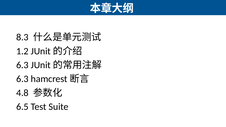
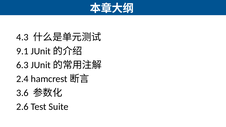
8.3: 8.3 -> 4.3
1.2: 1.2 -> 9.1
6.3 at (22, 79): 6.3 -> 2.4
4.8: 4.8 -> 3.6
6.5: 6.5 -> 2.6
